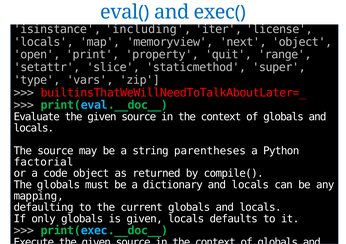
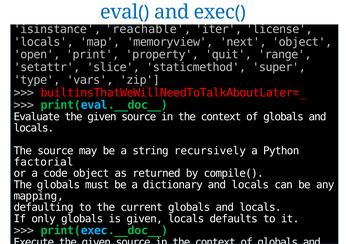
including: including -> reachable
parentheses: parentheses -> recursively
